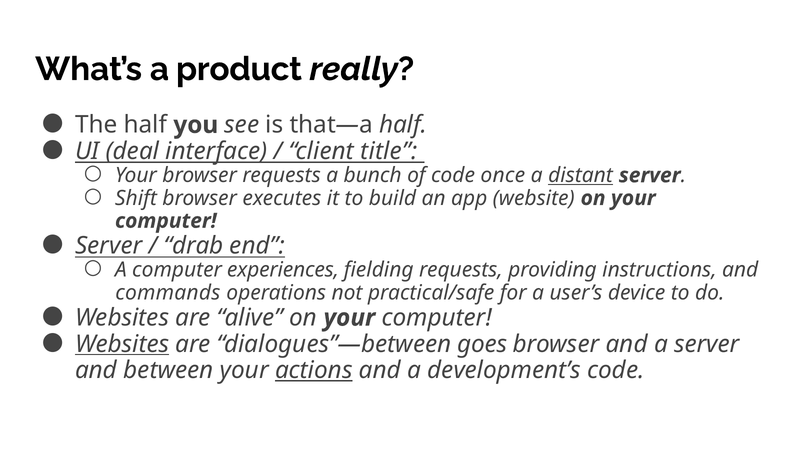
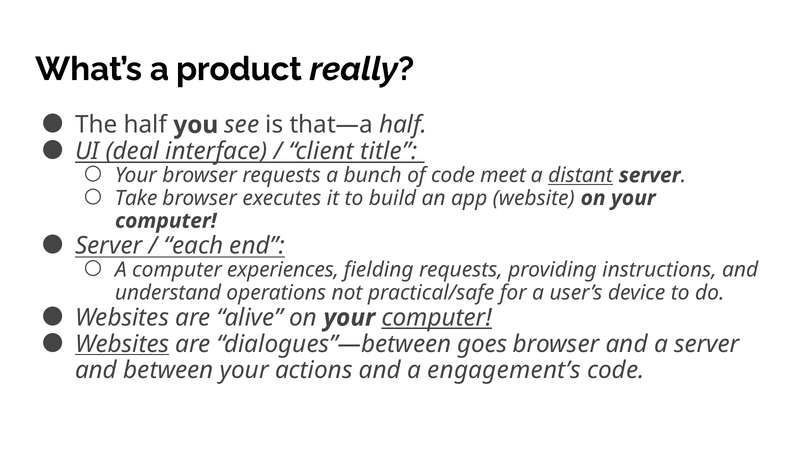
once: once -> meet
Shift: Shift -> Take
drab: drab -> each
commands: commands -> understand
computer at (437, 318) underline: none -> present
actions underline: present -> none
development’s: development’s -> engagement’s
